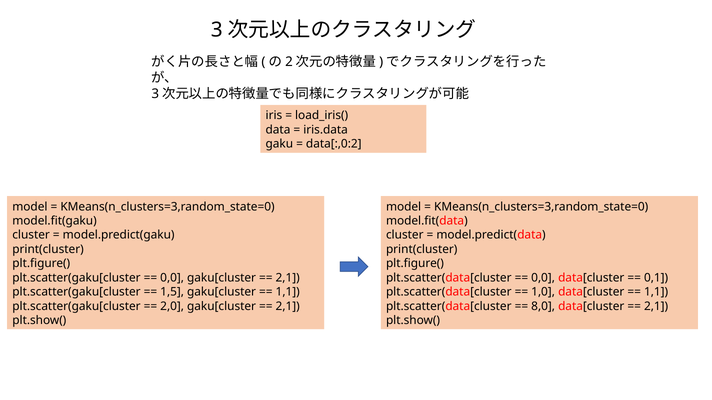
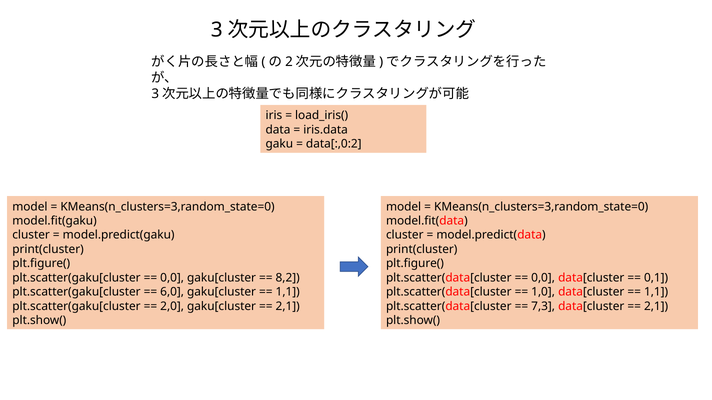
2,1 at (288, 278): 2,1 -> 8,2
1,5: 1,5 -> 6,0
8,0: 8,0 -> 7,3
